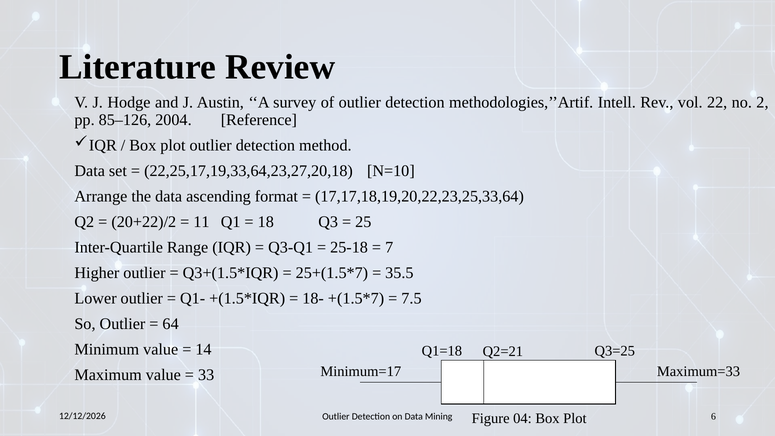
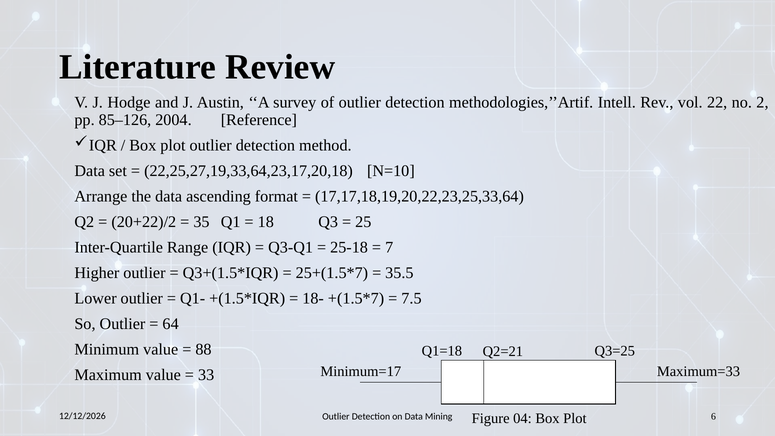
22,25,17,19,33,64,23,27,20,18: 22,25,17,19,33,64,23,27,20,18 -> 22,25,27,19,33,64,23,17,20,18
11: 11 -> 35
14: 14 -> 88
